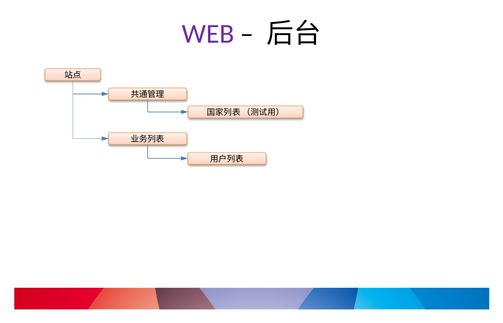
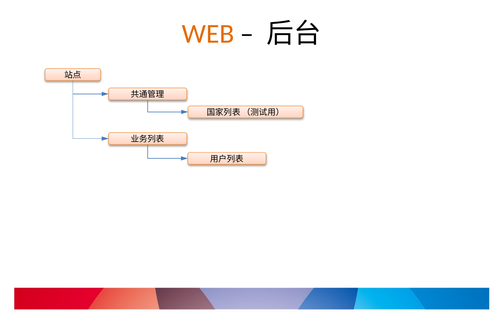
WEB colour: purple -> orange
